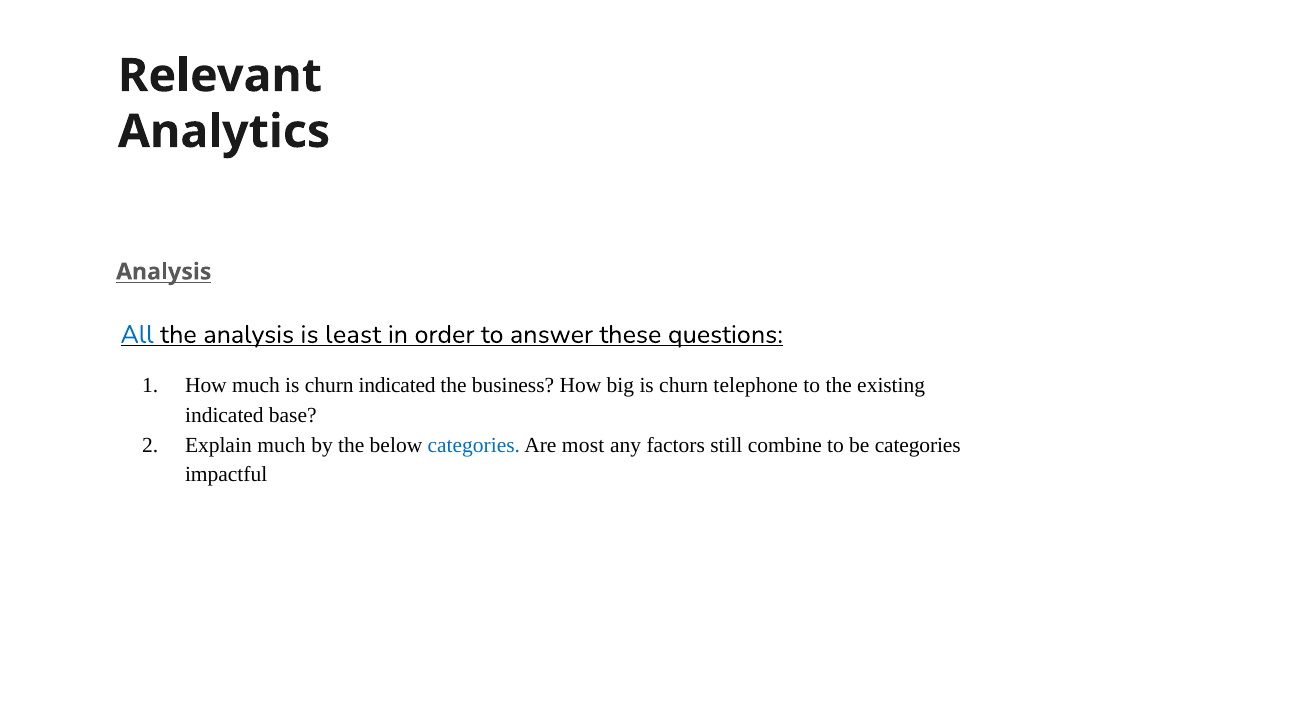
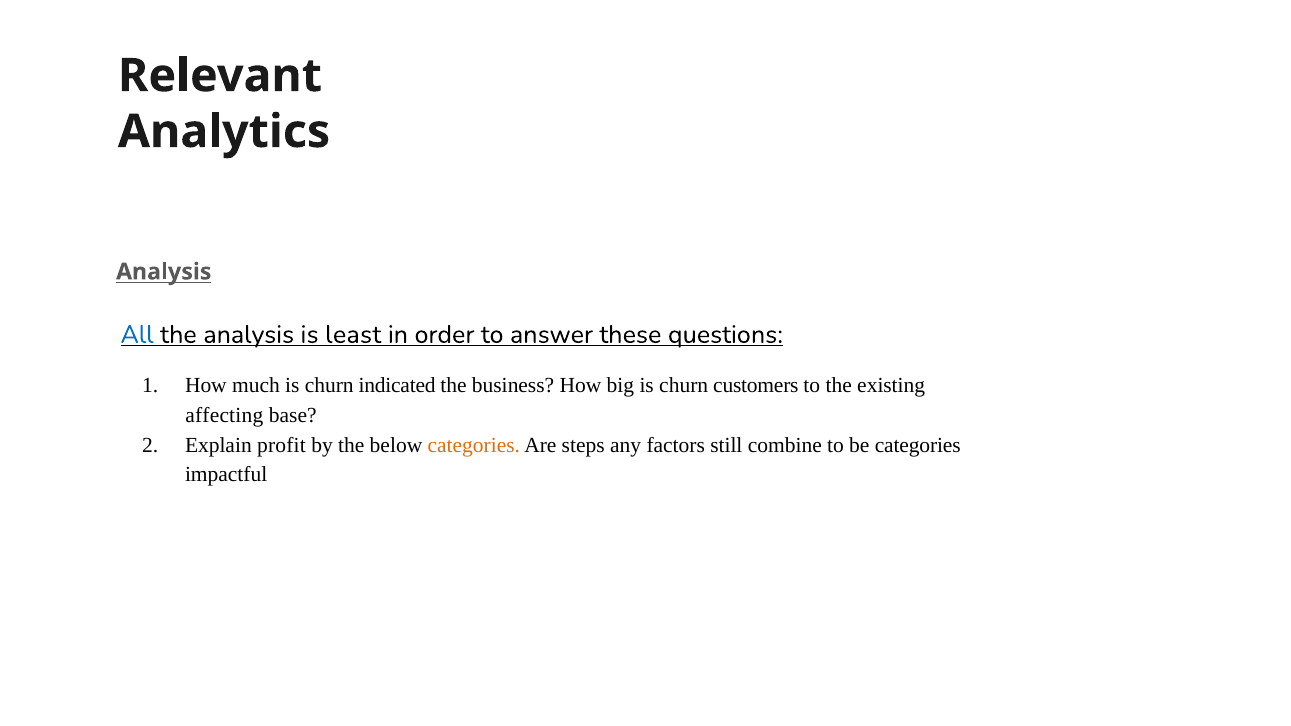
telephone: telephone -> customers
indicated at (224, 416): indicated -> affecting
Explain much: much -> profit
categories at (474, 445) colour: blue -> orange
most: most -> steps
